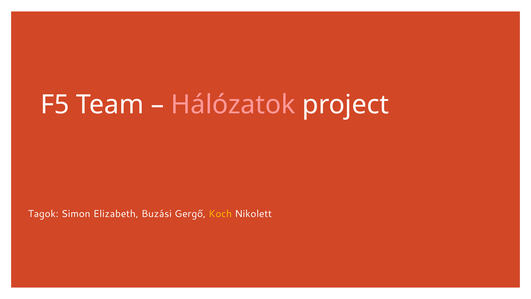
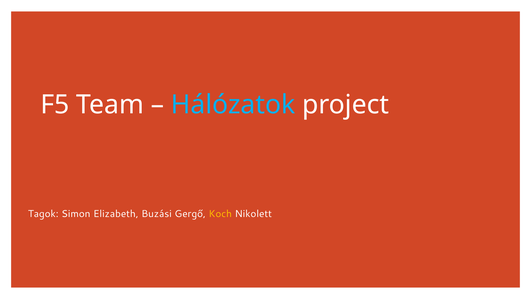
Hálózatok colour: pink -> light blue
